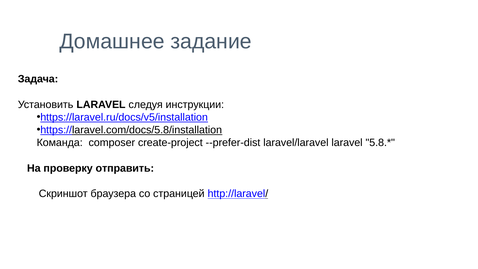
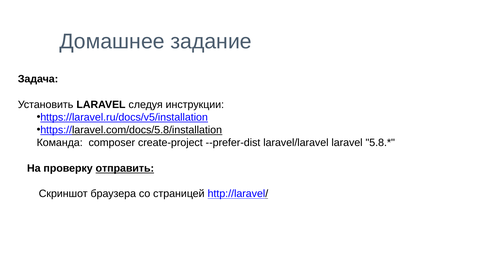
отправить underline: none -> present
